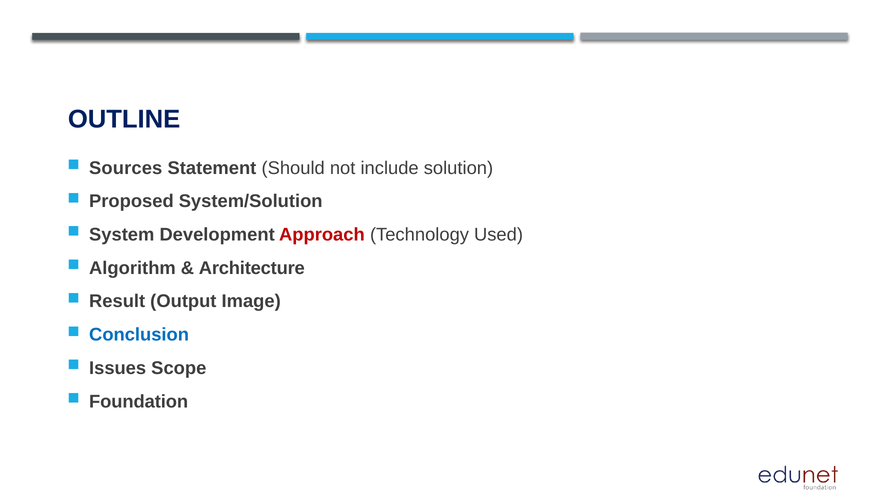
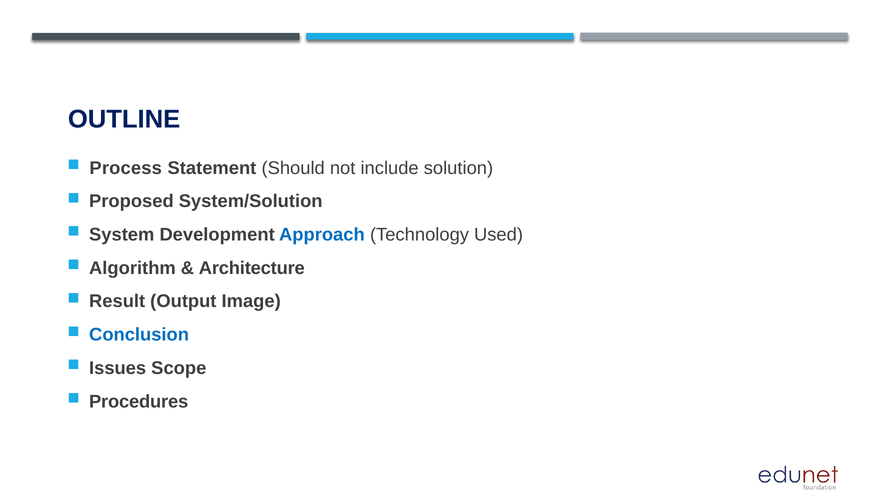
Sources: Sources -> Process
Approach colour: red -> blue
Foundation: Foundation -> Procedures
